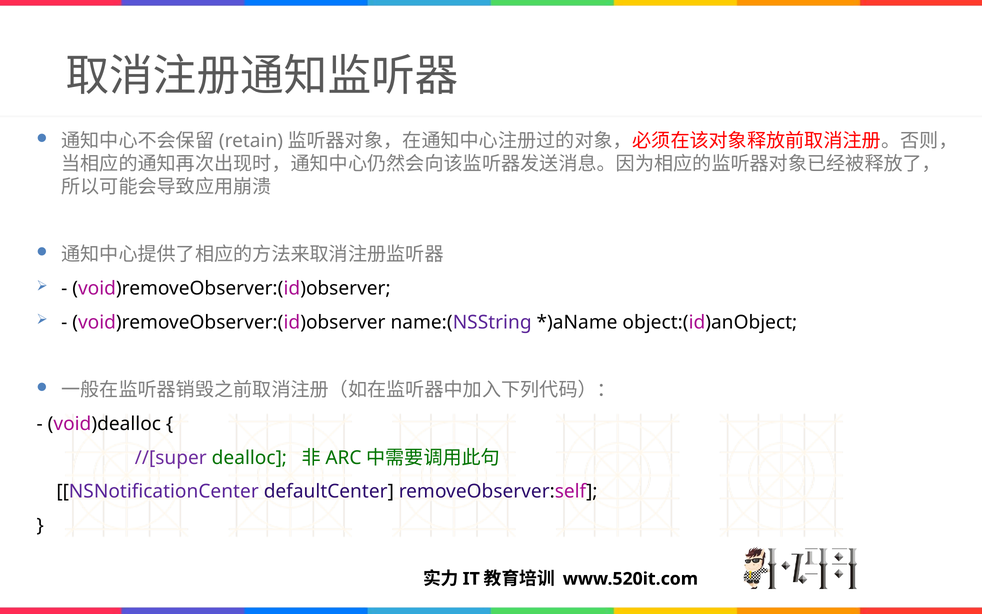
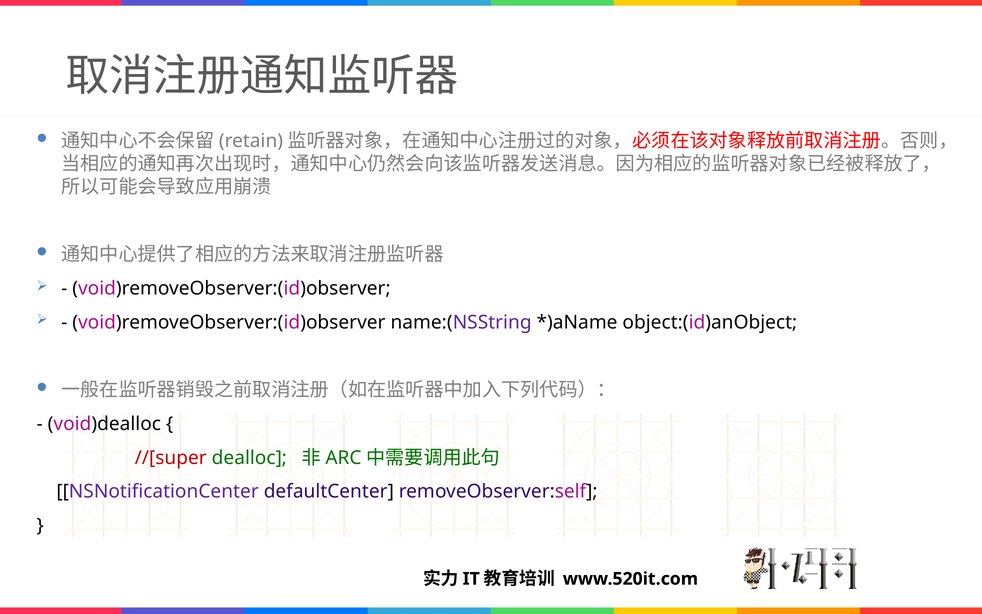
//[super colour: purple -> red
